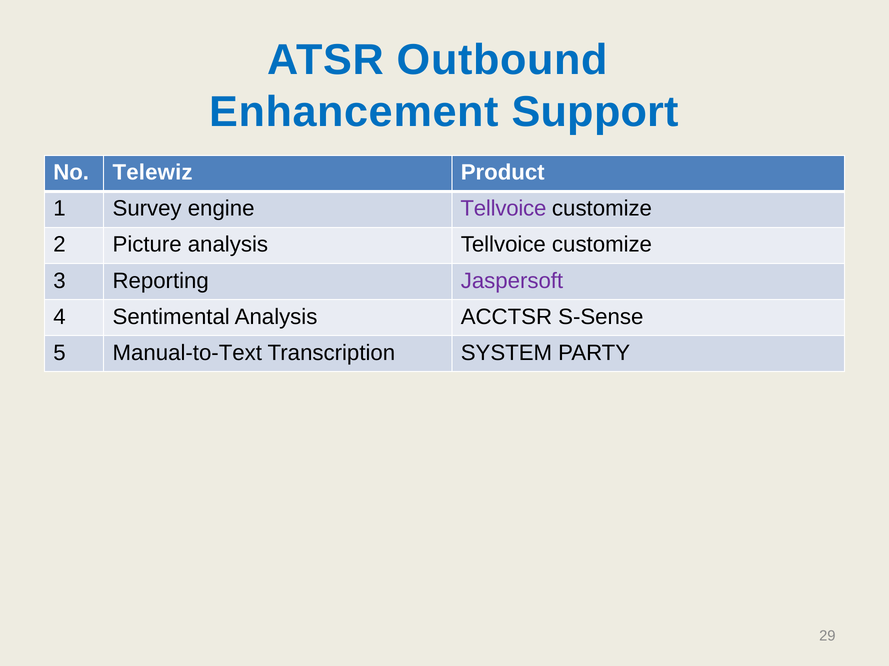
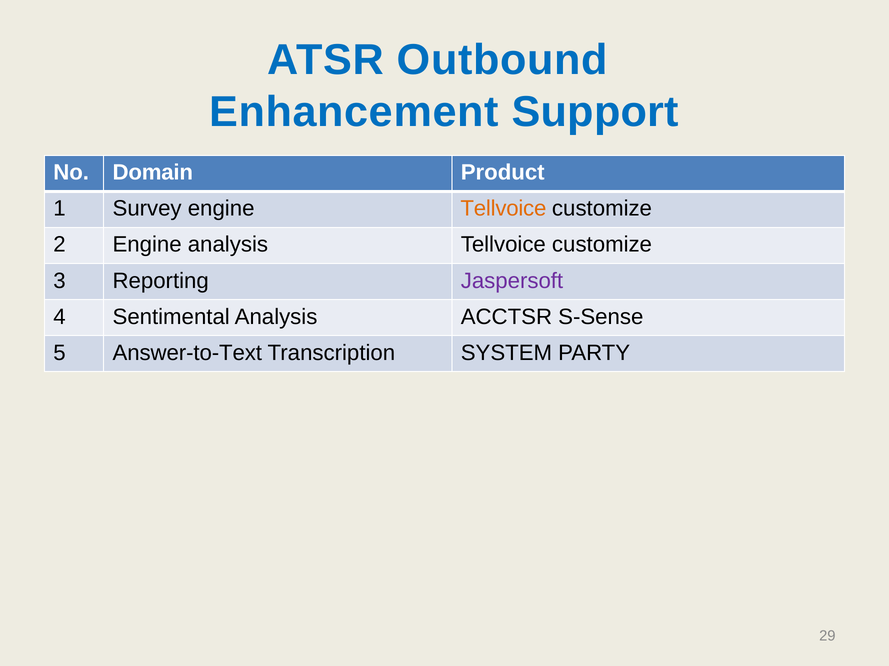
Telewiz: Telewiz -> Domain
Tellvoice at (503, 209) colour: purple -> orange
2 Picture: Picture -> Engine
Manual-to-Text: Manual-to-Text -> Answer-to-Text
